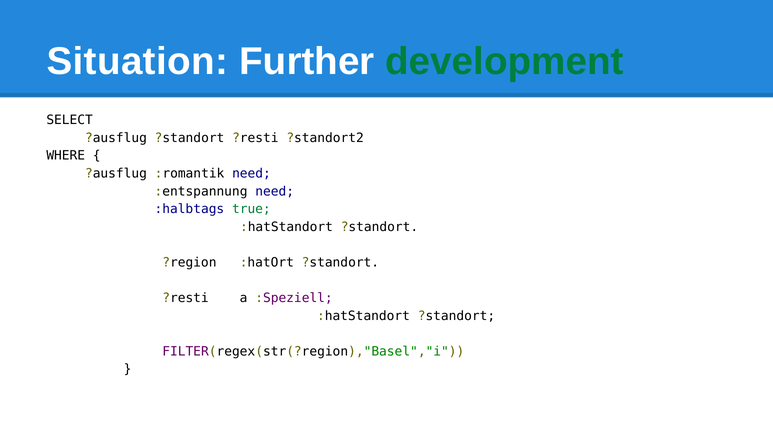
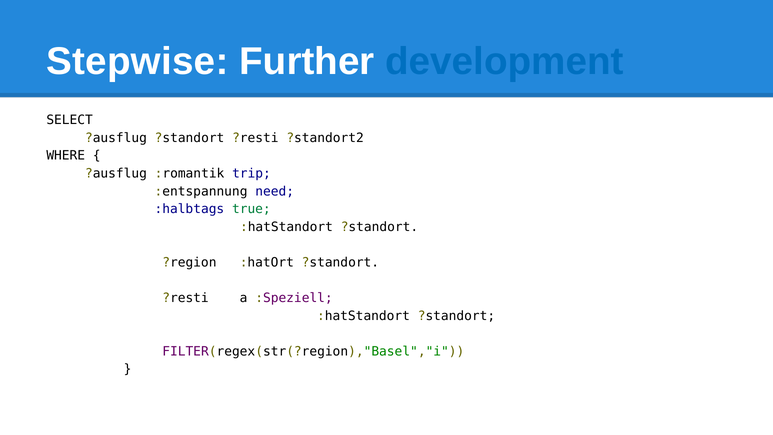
Situation: Situation -> Stepwise
development colour: green -> blue
:romantik need: need -> trip
